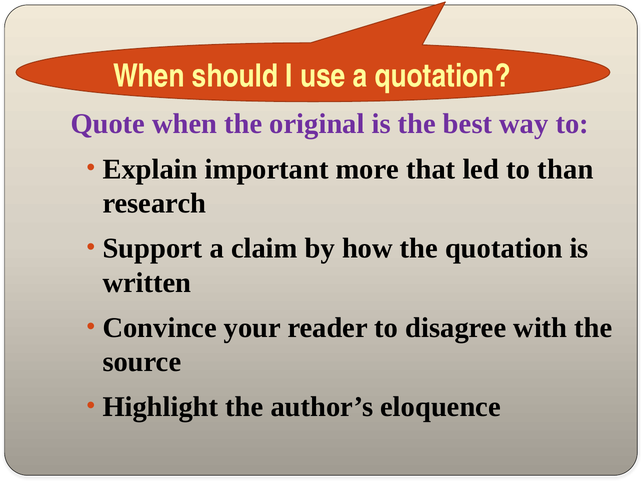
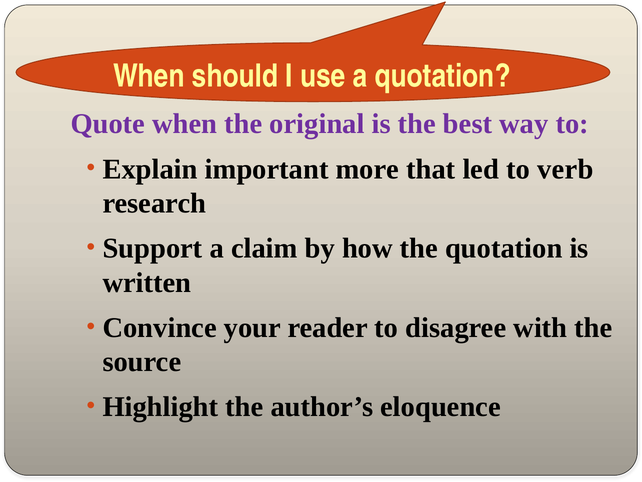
than: than -> verb
